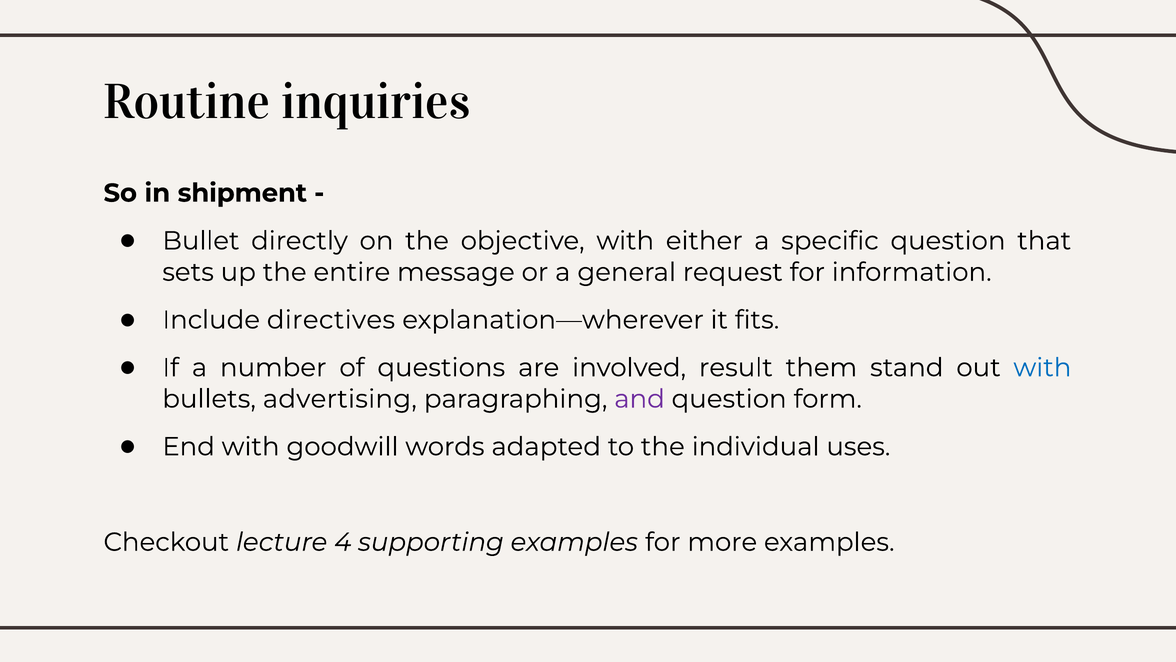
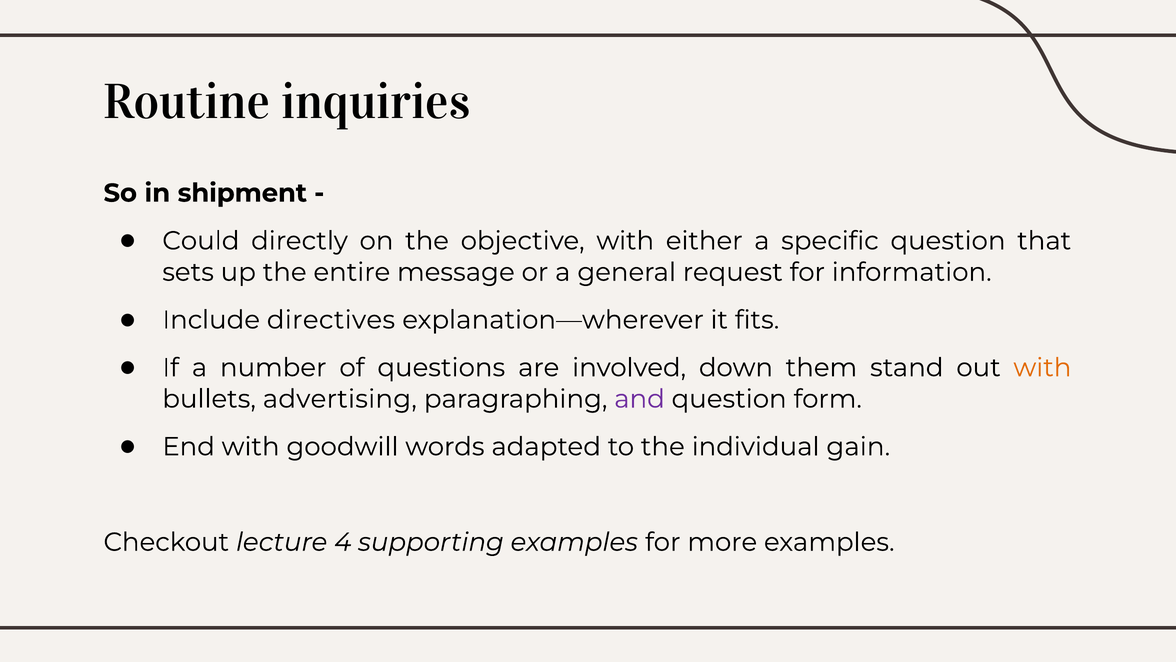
Bullet: Bullet -> Could
result: result -> down
with at (1042, 367) colour: blue -> orange
uses: uses -> gain
